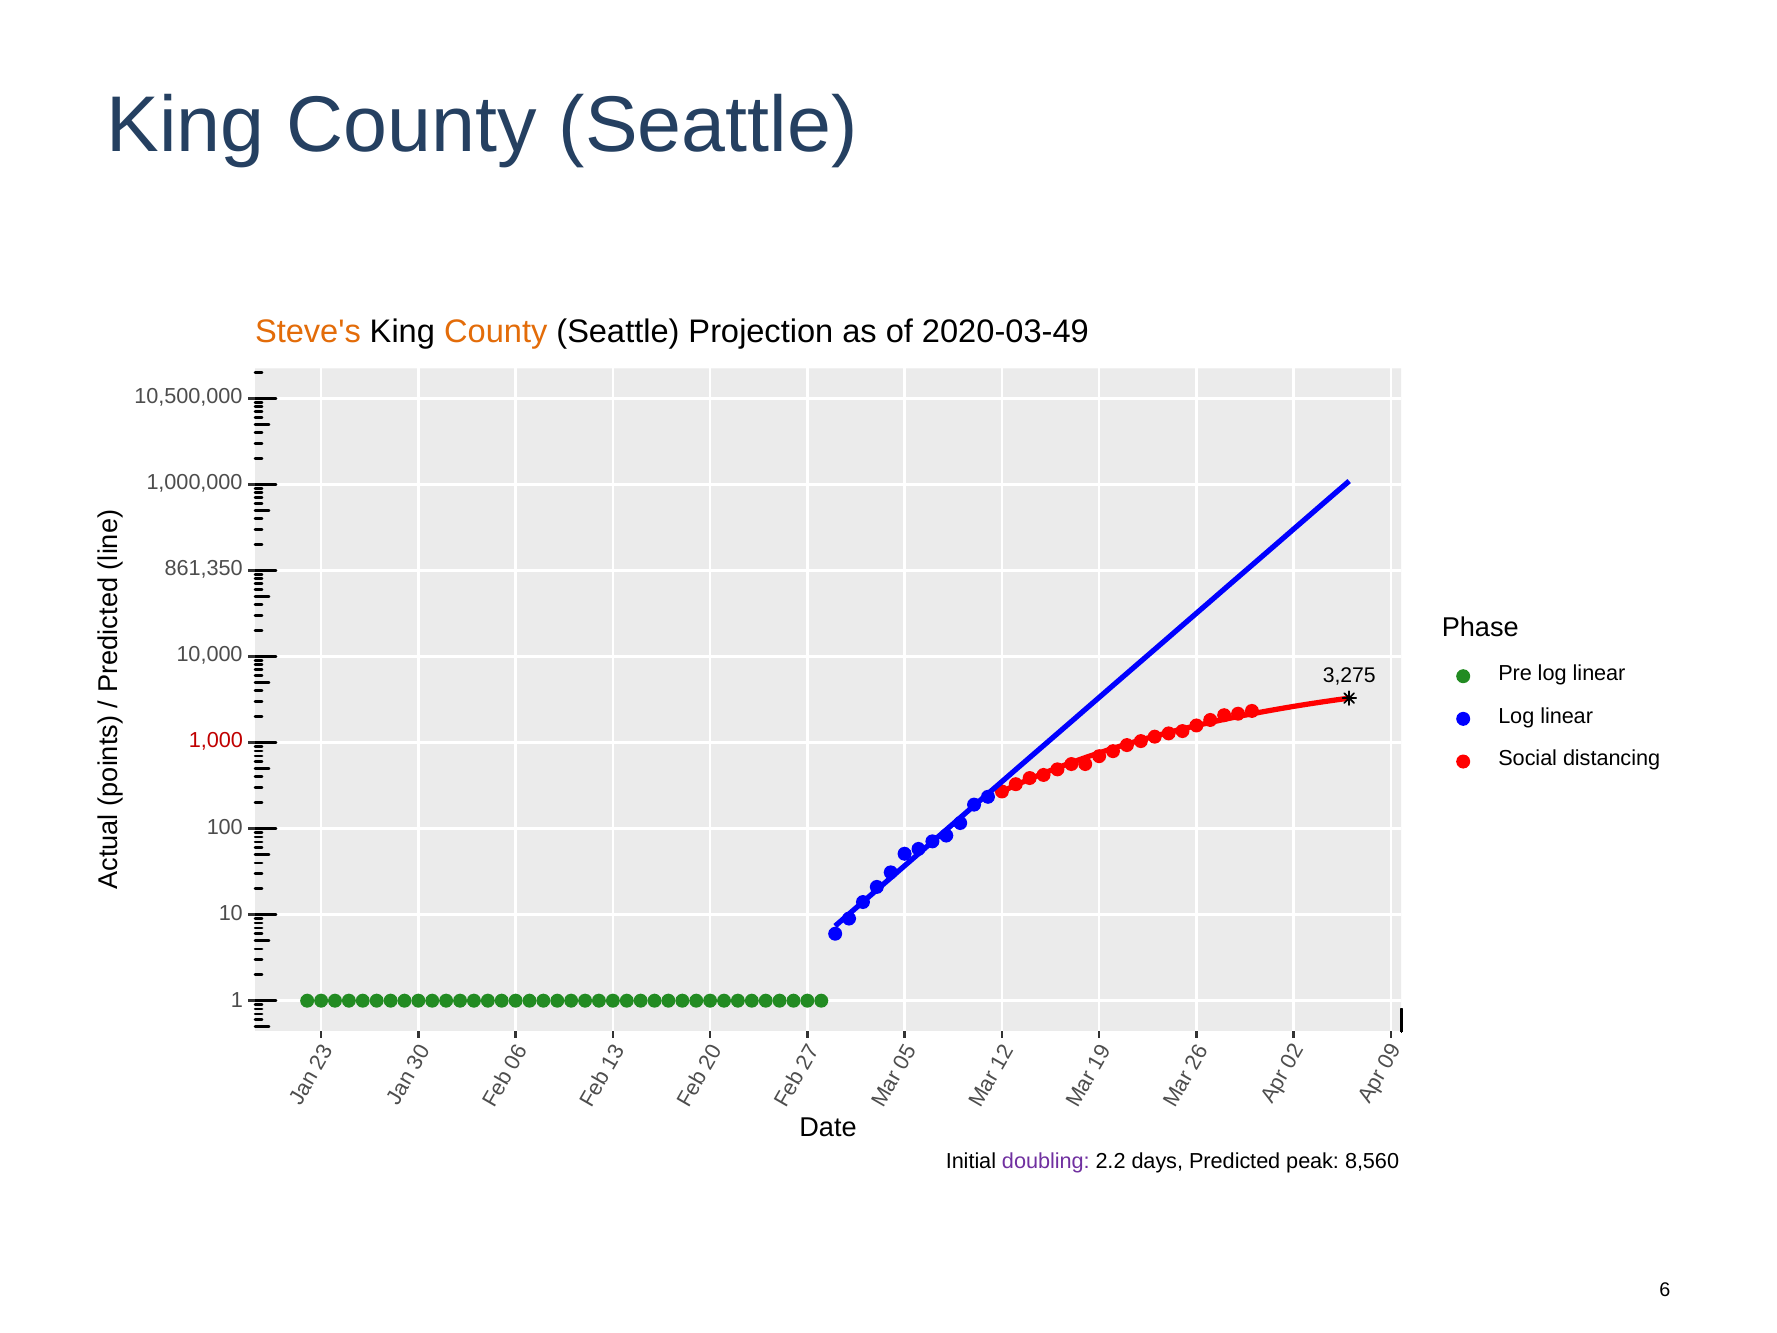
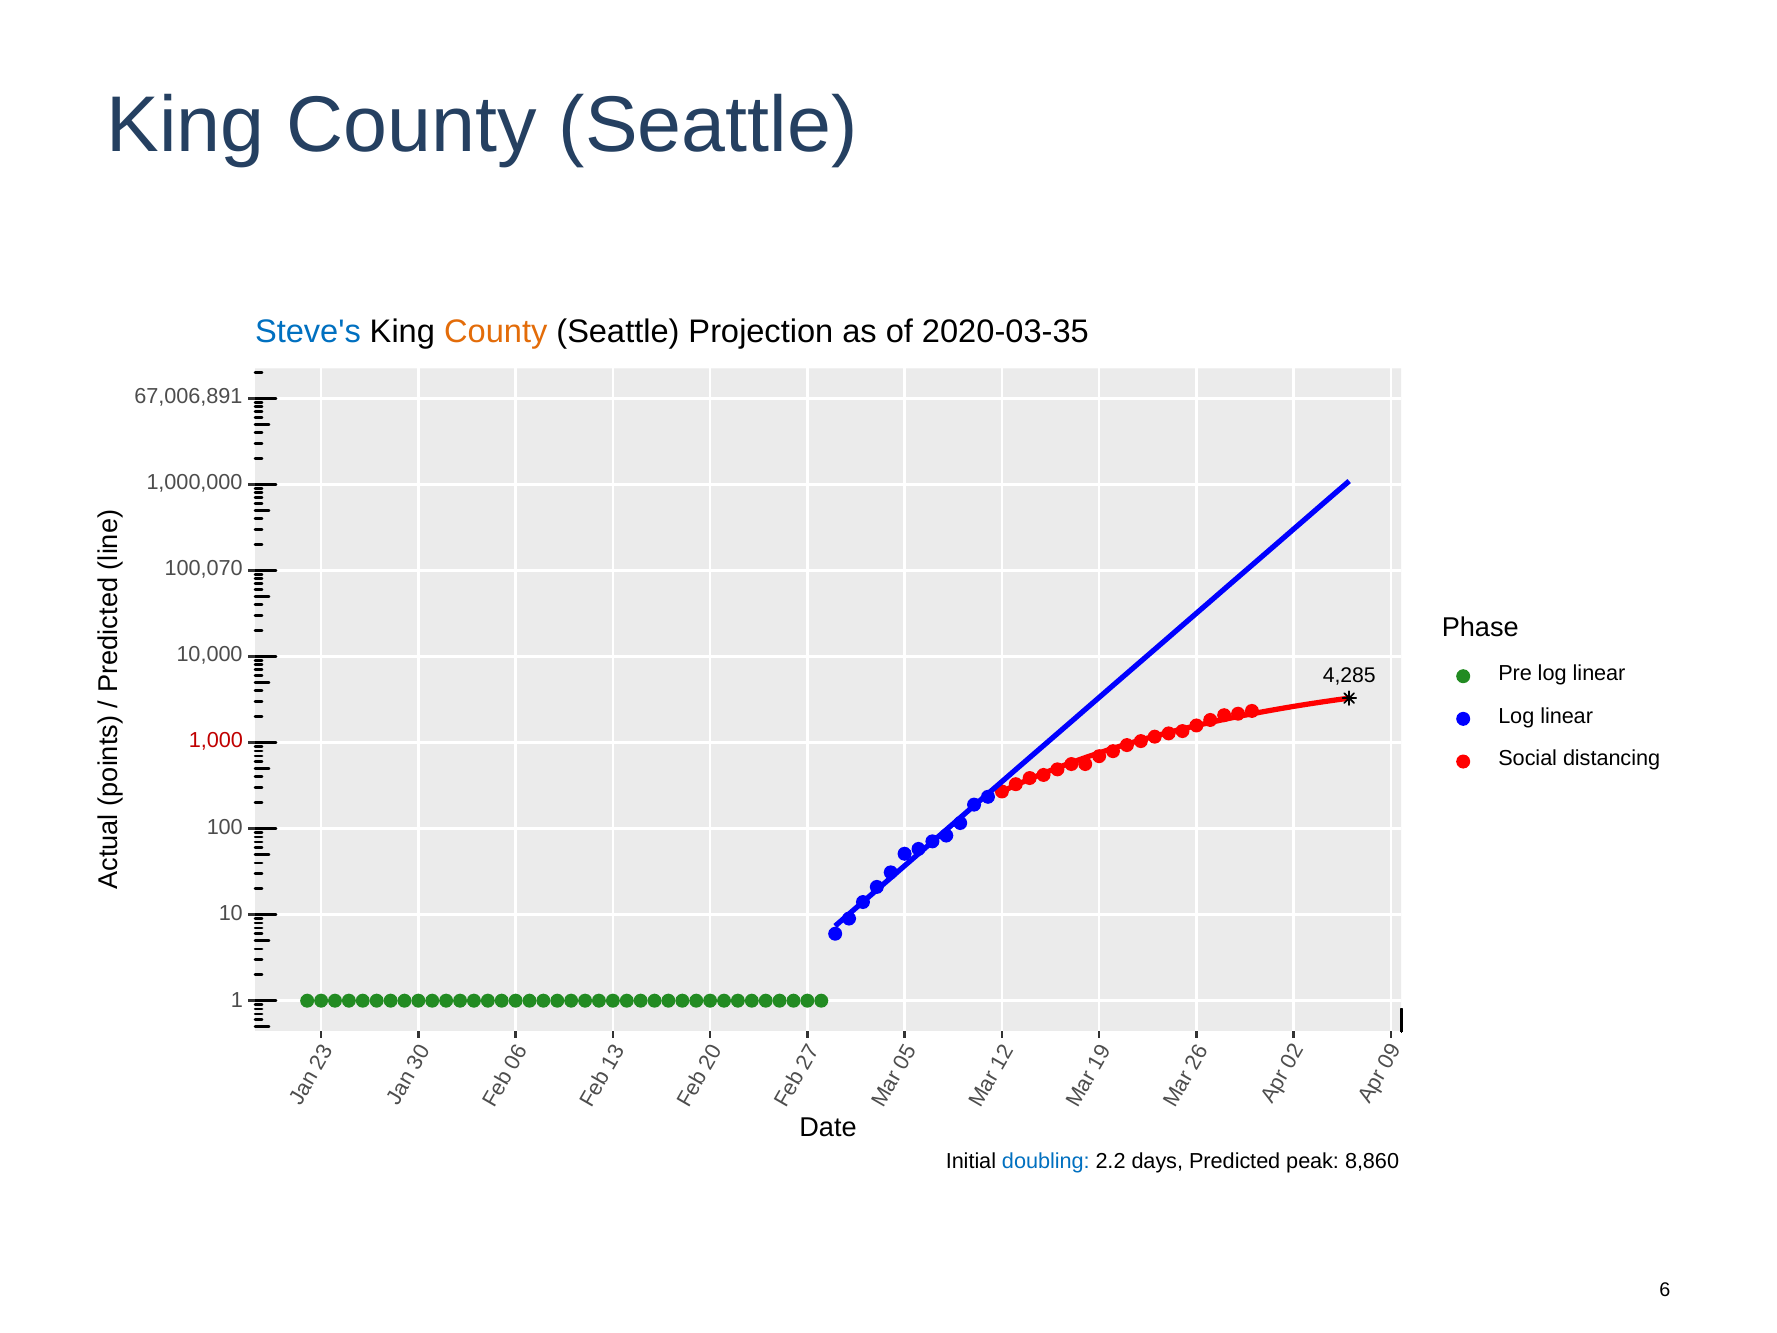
Steve's colour: orange -> blue
2020-03-49: 2020-03-49 -> 2020-03-35
10,500,000: 10,500,000 -> 67,006,891
861,350: 861,350 -> 100,070
3,275: 3,275 -> 4,285
doubling colour: purple -> blue
8,560: 8,560 -> 8,860
